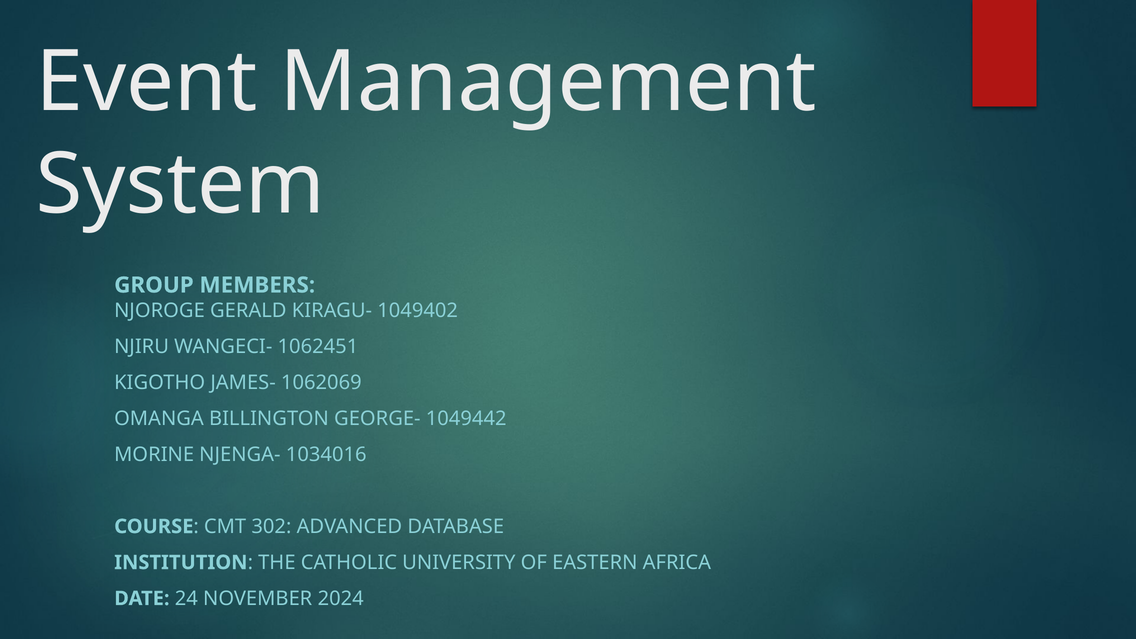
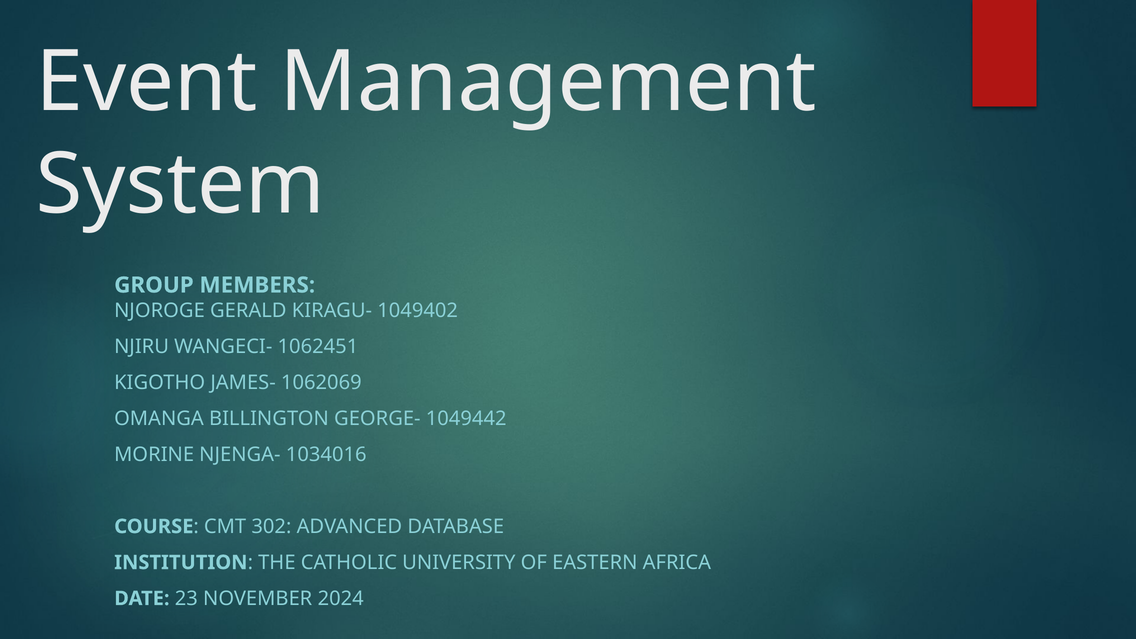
24: 24 -> 23
